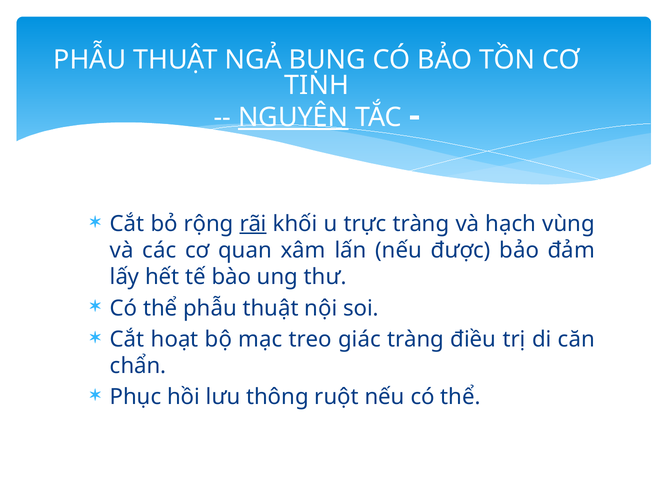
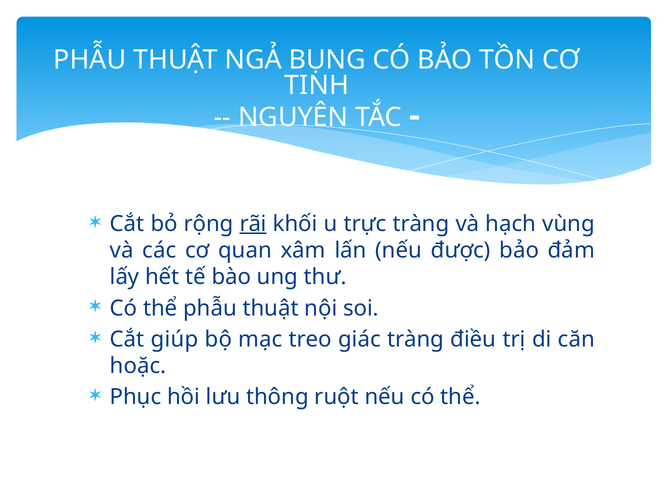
NGUYÊN underline: present -> none
hoạt: hoạt -> giúp
chẩn: chẩn -> hoặc
